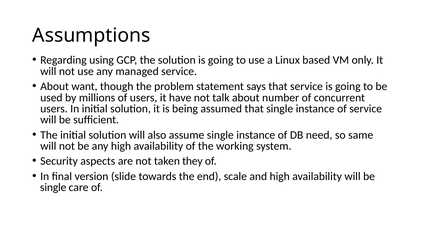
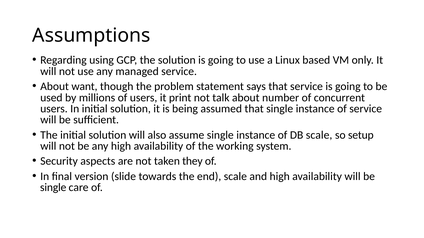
have: have -> print
DB need: need -> scale
same: same -> setup
